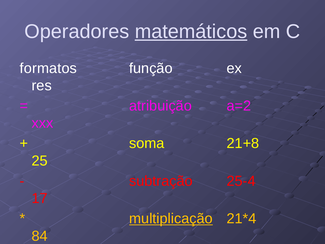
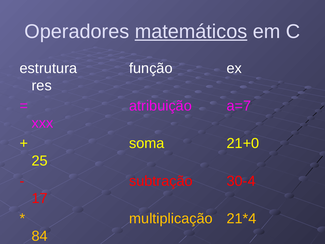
formatos: formatos -> estrutura
a=2: a=2 -> a=7
21+8: 21+8 -> 21+0
25-4: 25-4 -> 30-4
multiplicação underline: present -> none
